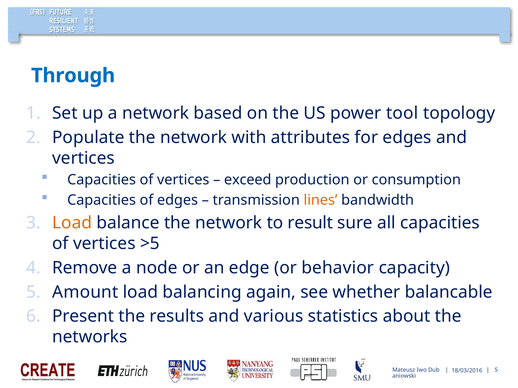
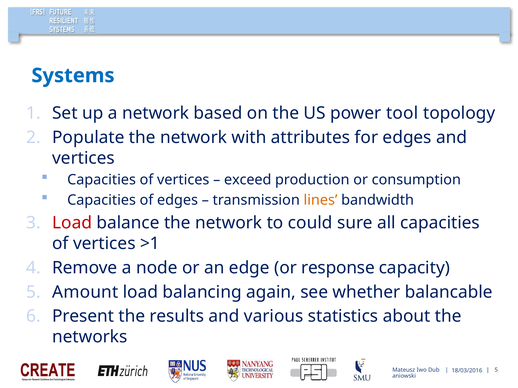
Through: Through -> Systems
Load at (72, 223) colour: orange -> red
result: result -> could
>5: >5 -> >1
behavior: behavior -> response
